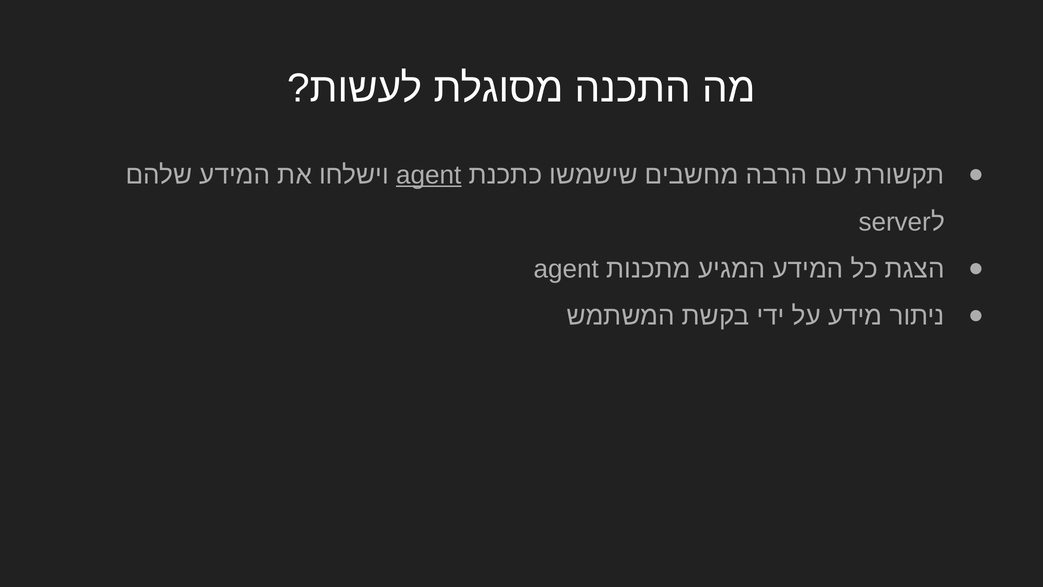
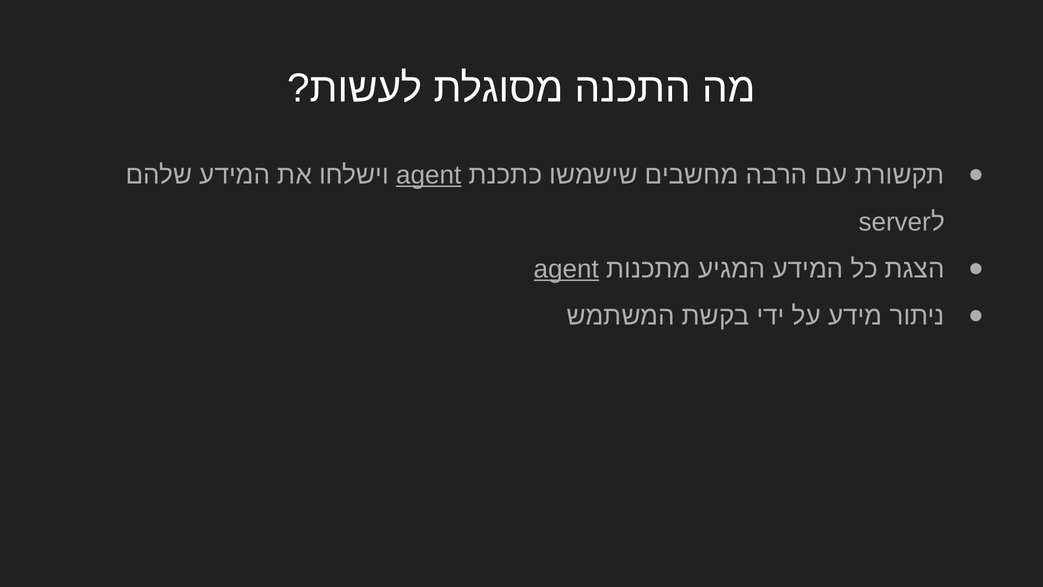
agent at (566, 269) underline: none -> present
